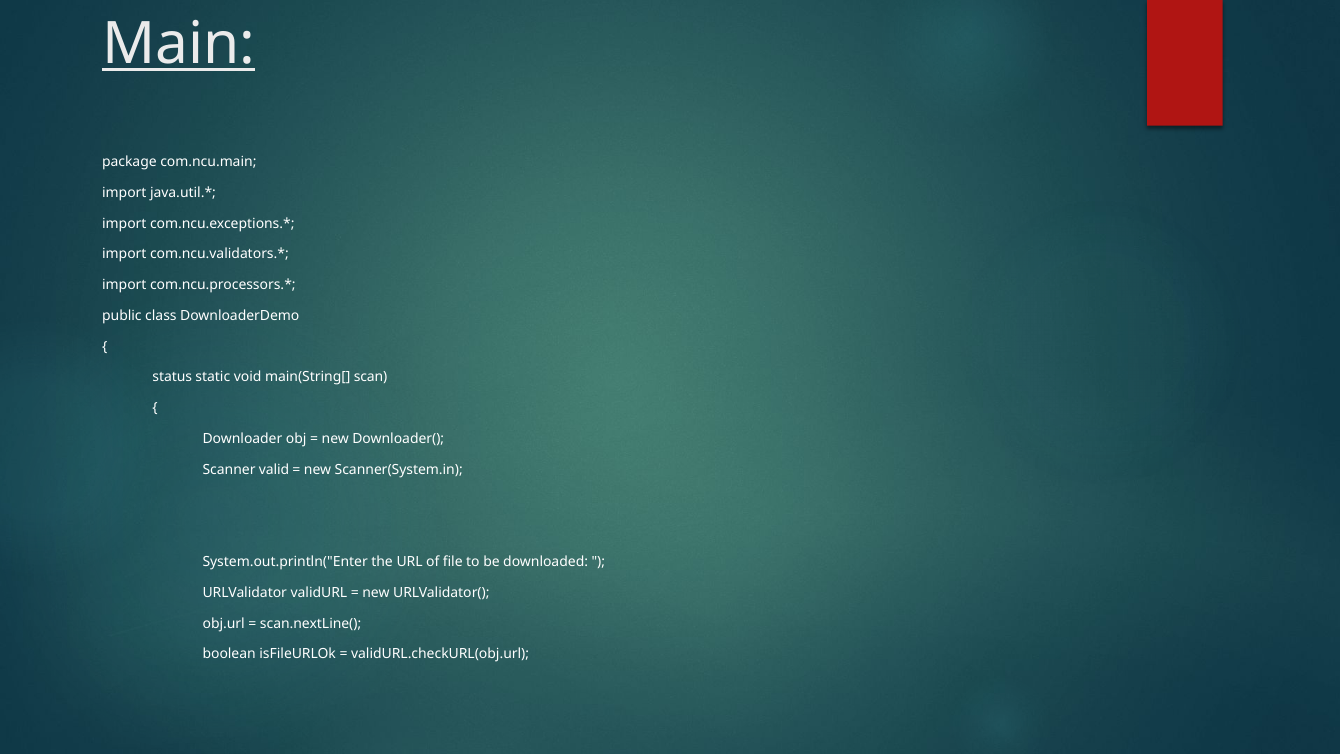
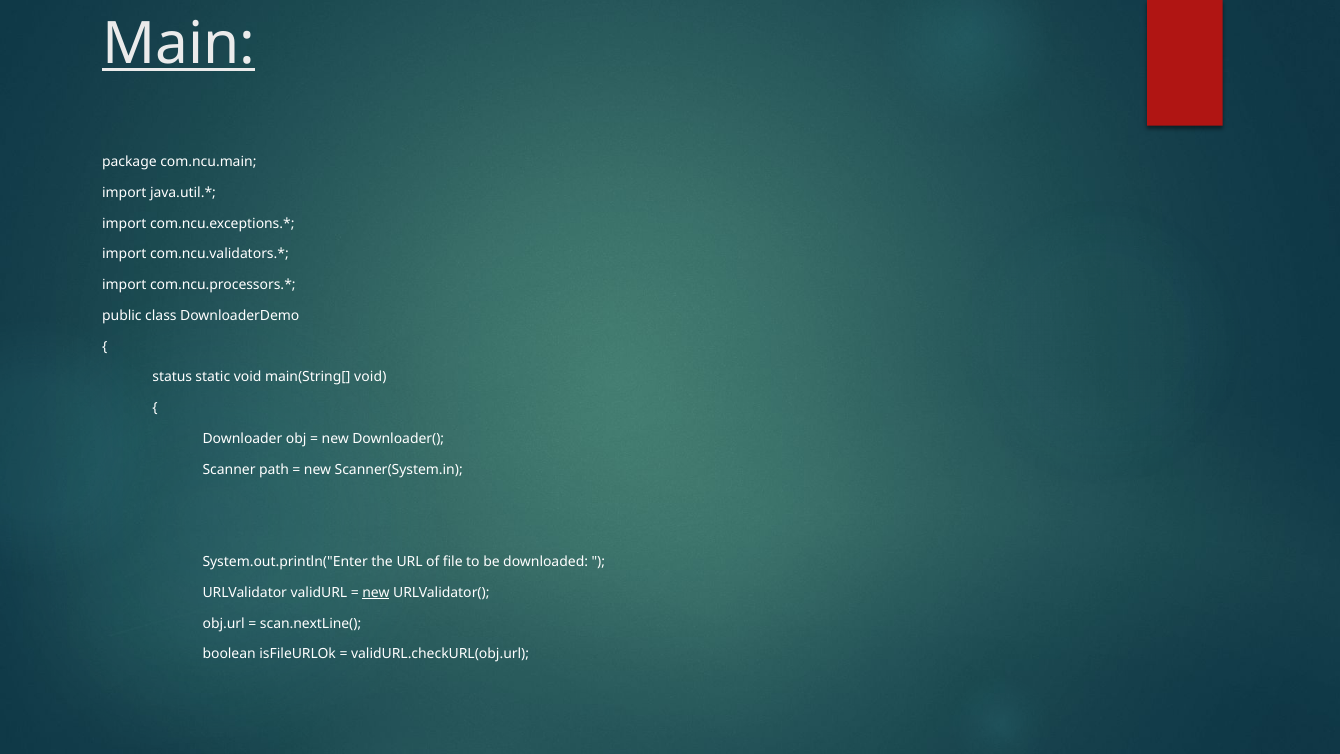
main(String[ scan: scan -> void
valid: valid -> path
new at (376, 592) underline: none -> present
